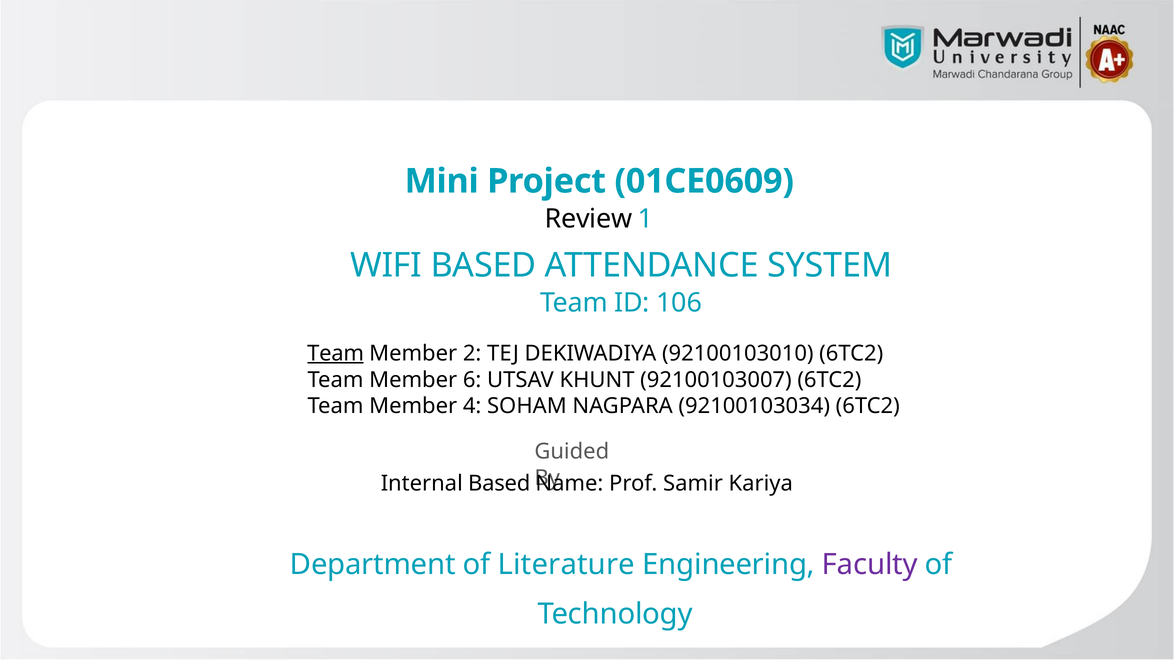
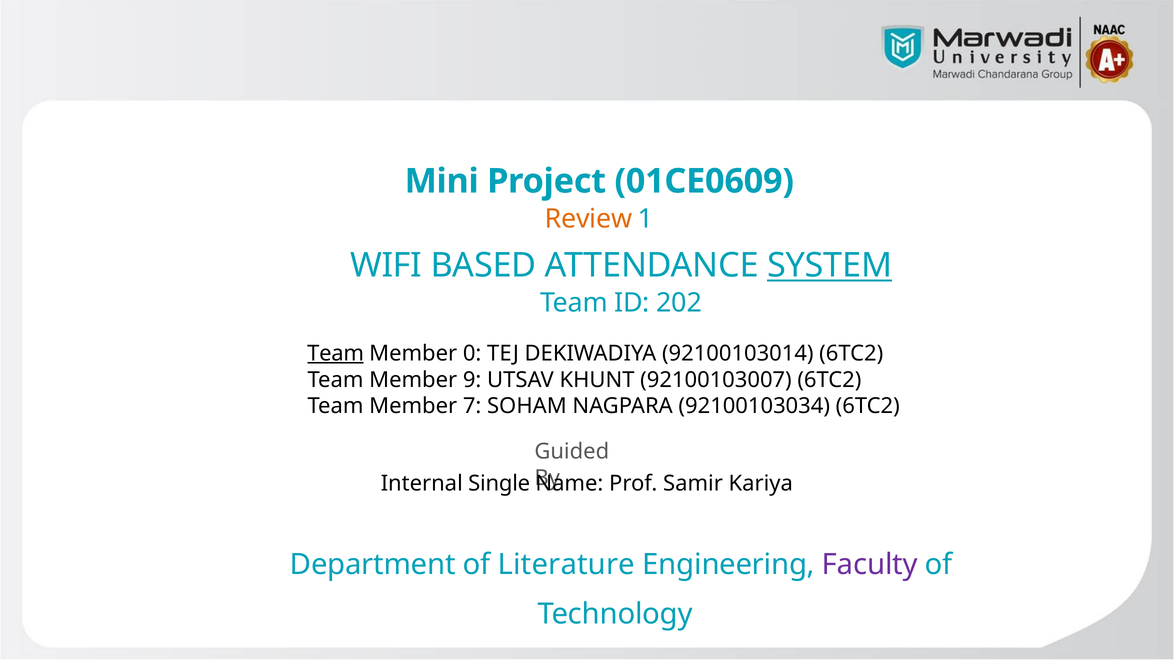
Review colour: black -> orange
SYSTEM underline: none -> present
106: 106 -> 202
2: 2 -> 0
92100103010: 92100103010 -> 92100103014
6: 6 -> 9
4: 4 -> 7
Internal Based: Based -> Single
